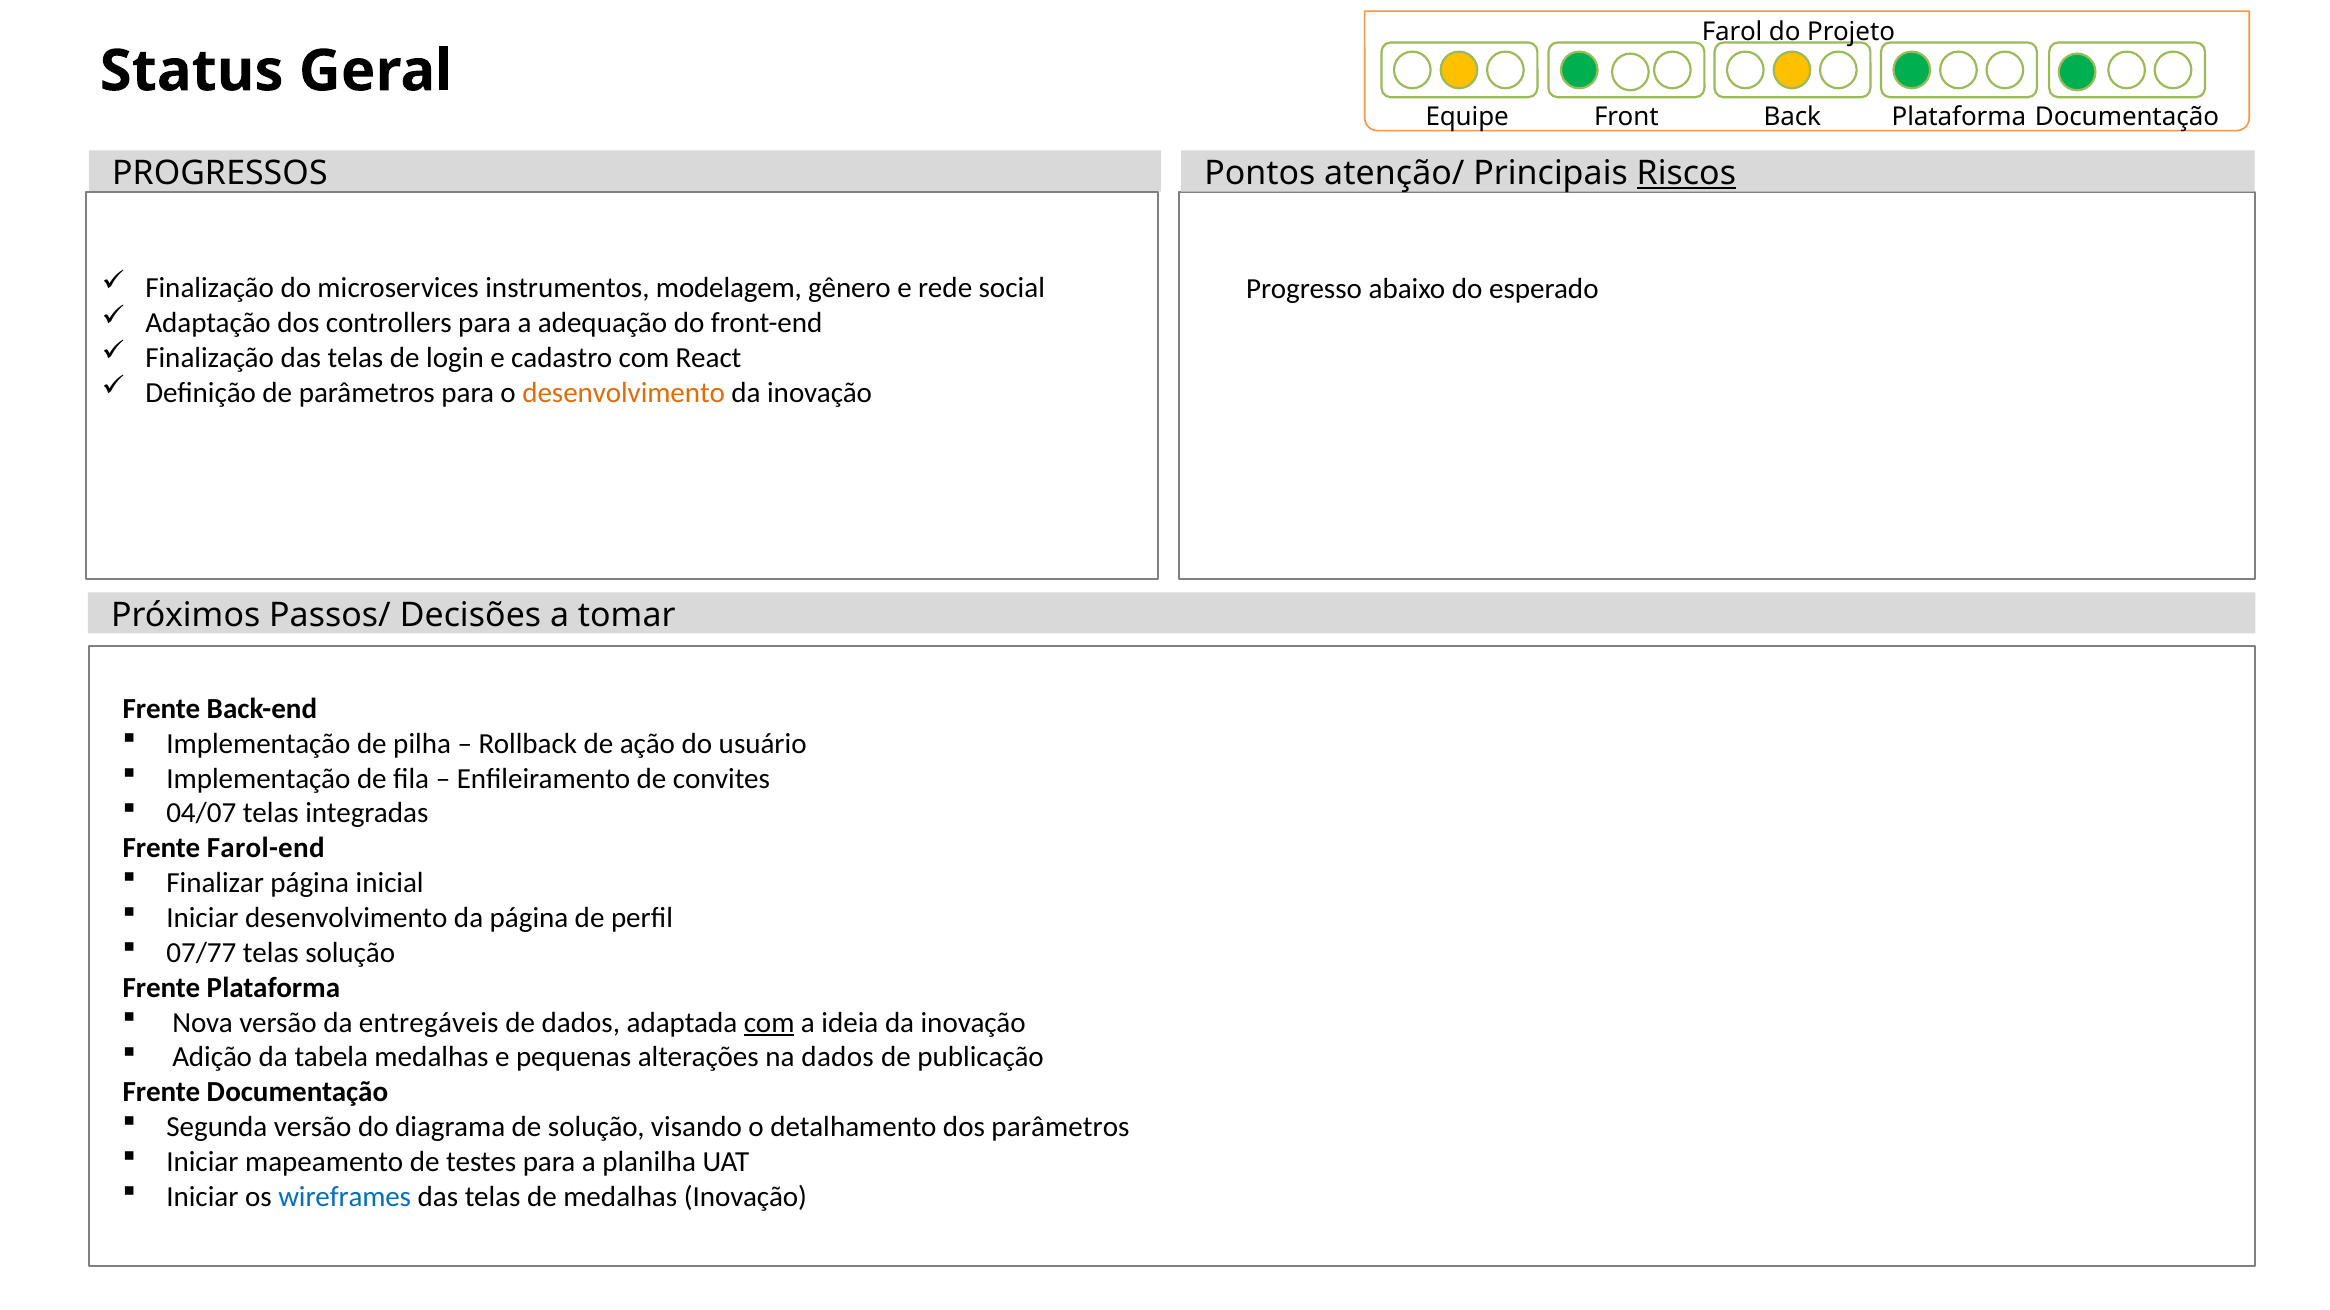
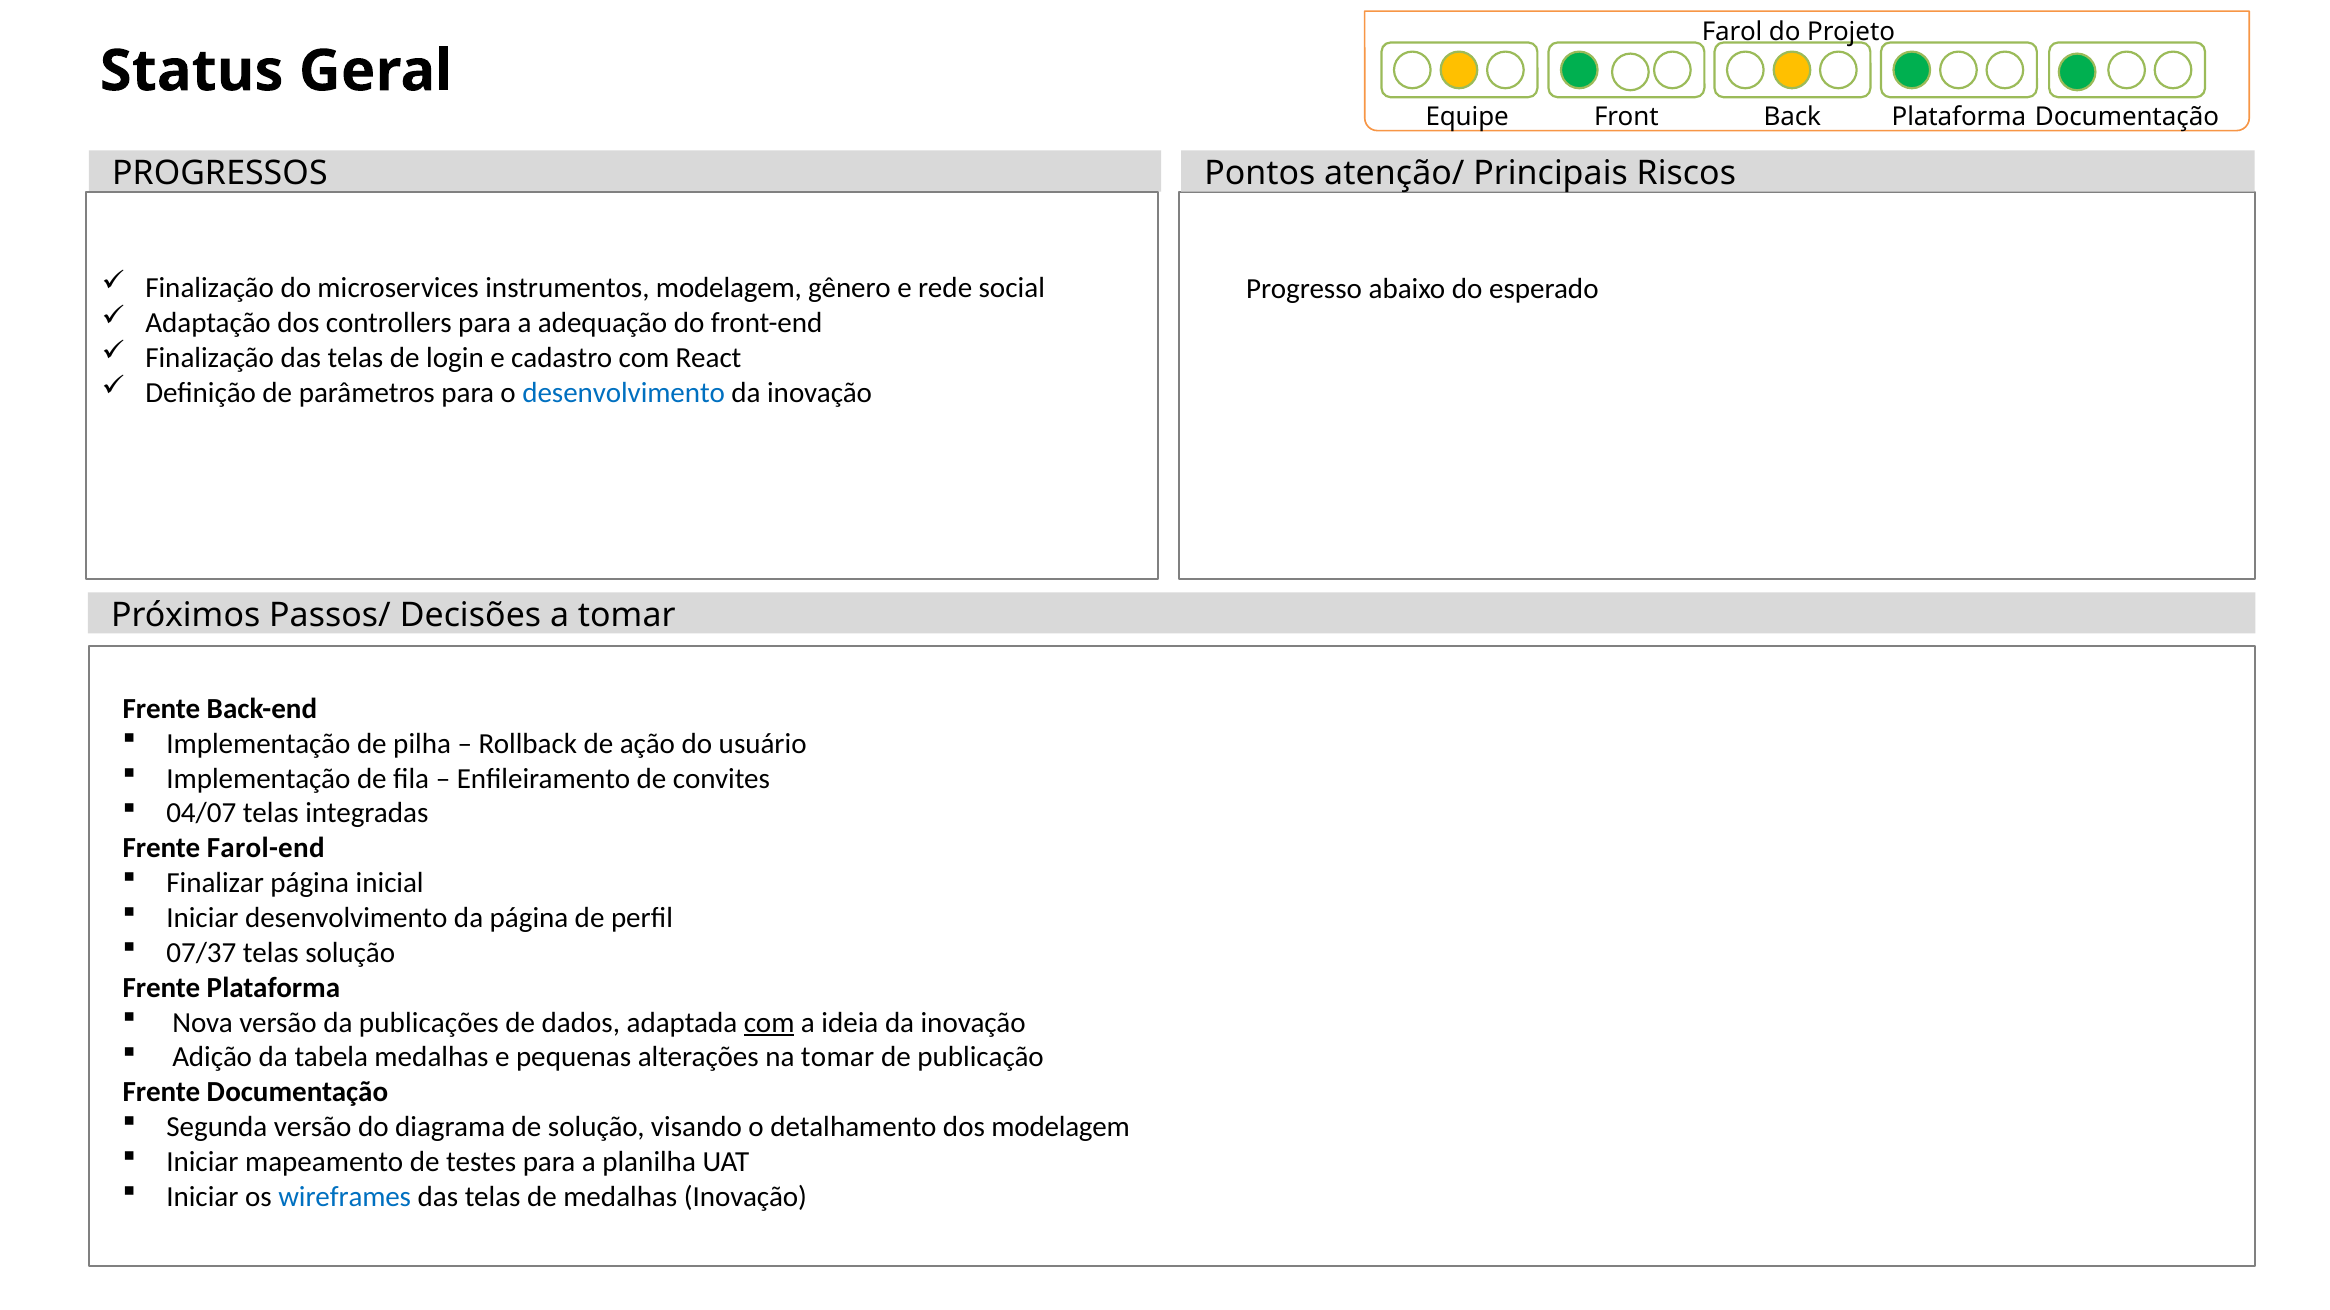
Riscos underline: present -> none
desenvolvimento at (624, 393) colour: orange -> blue
07/77: 07/77 -> 07/37
entregáveis: entregáveis -> publicações
na dados: dados -> tomar
dos parâmetros: parâmetros -> modelagem
